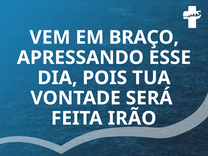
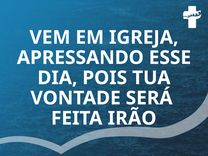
BRAÇO: BRAÇO -> IGREJA
